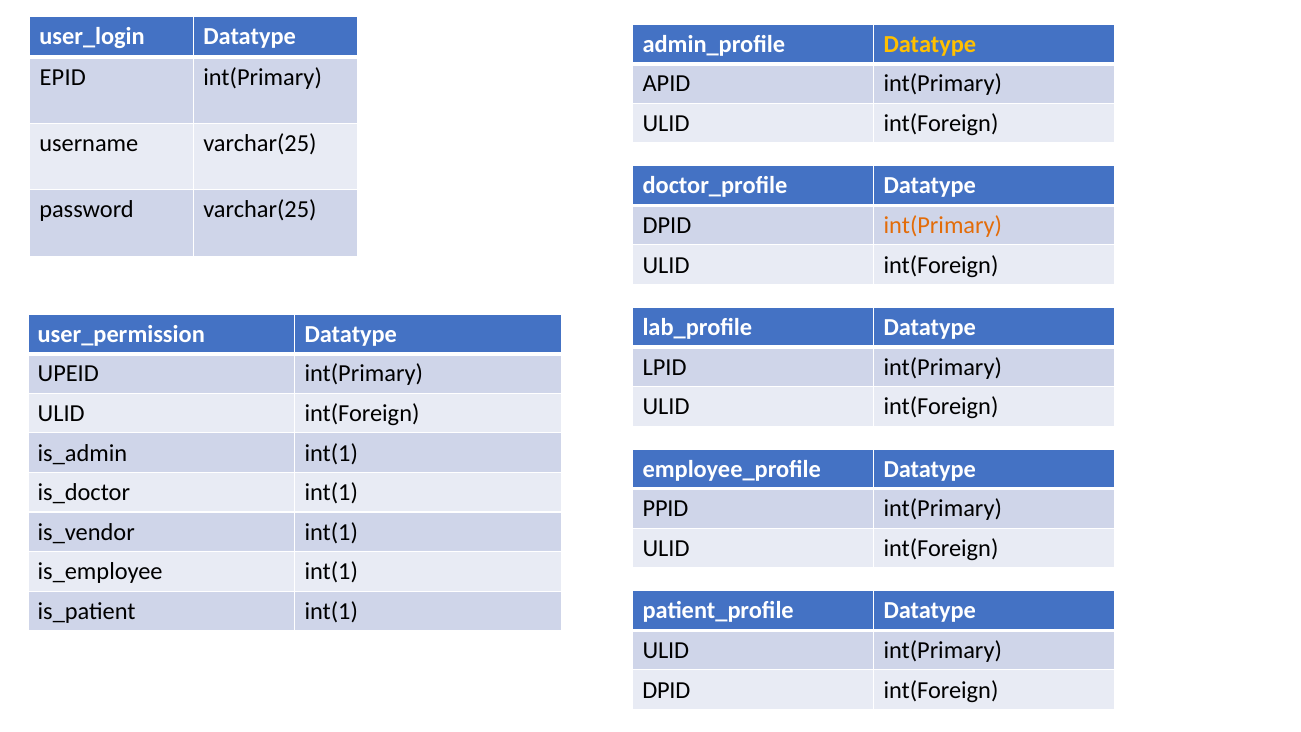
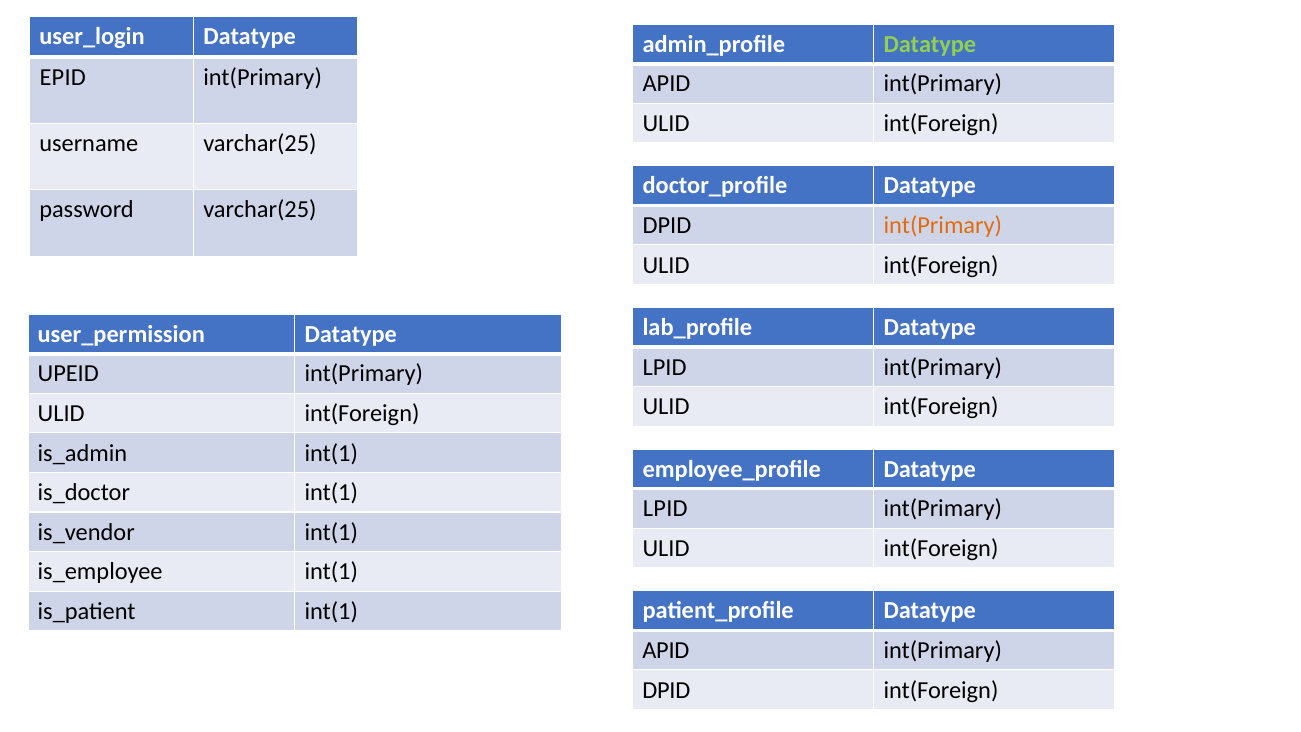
Datatype at (930, 44) colour: yellow -> light green
PPID at (666, 509): PPID -> LPID
ULID at (666, 650): ULID -> APID
